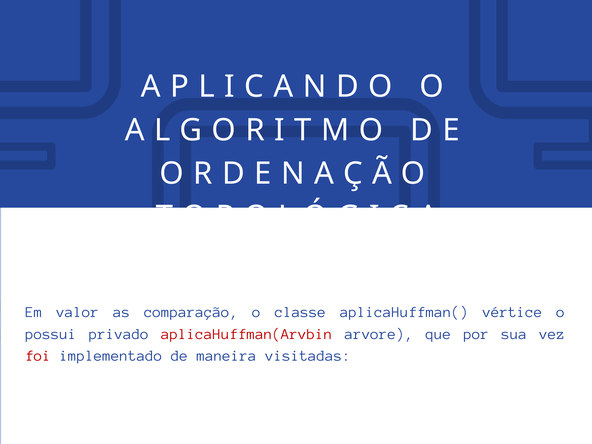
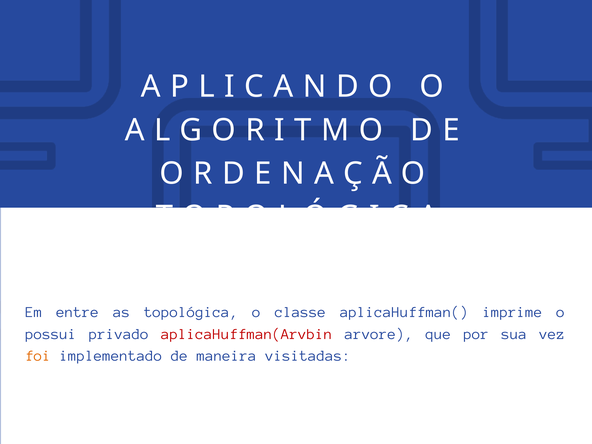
valor: valor -> entre
comparação: comparação -> topológica
vértice: vértice -> imprime
foi colour: red -> orange
